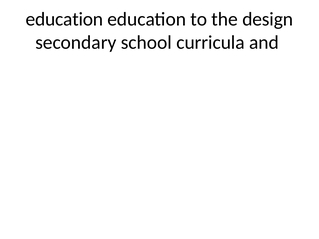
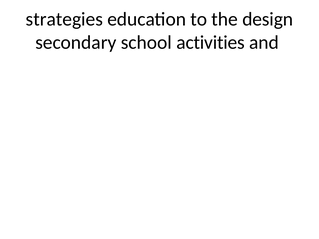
education at (64, 19): education -> strategies
curricula: curricula -> activities
